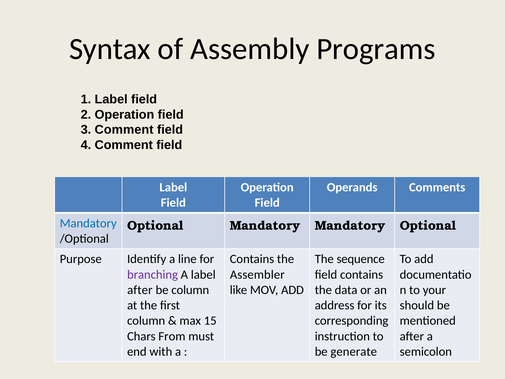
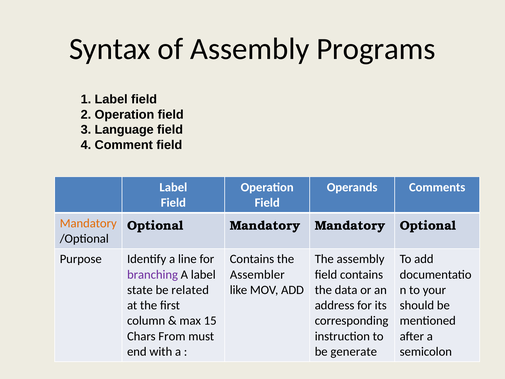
3 Comment: Comment -> Language
Mandatory at (88, 223) colour: blue -> orange
The sequence: sequence -> assembly
after at (140, 290): after -> state
be column: column -> related
